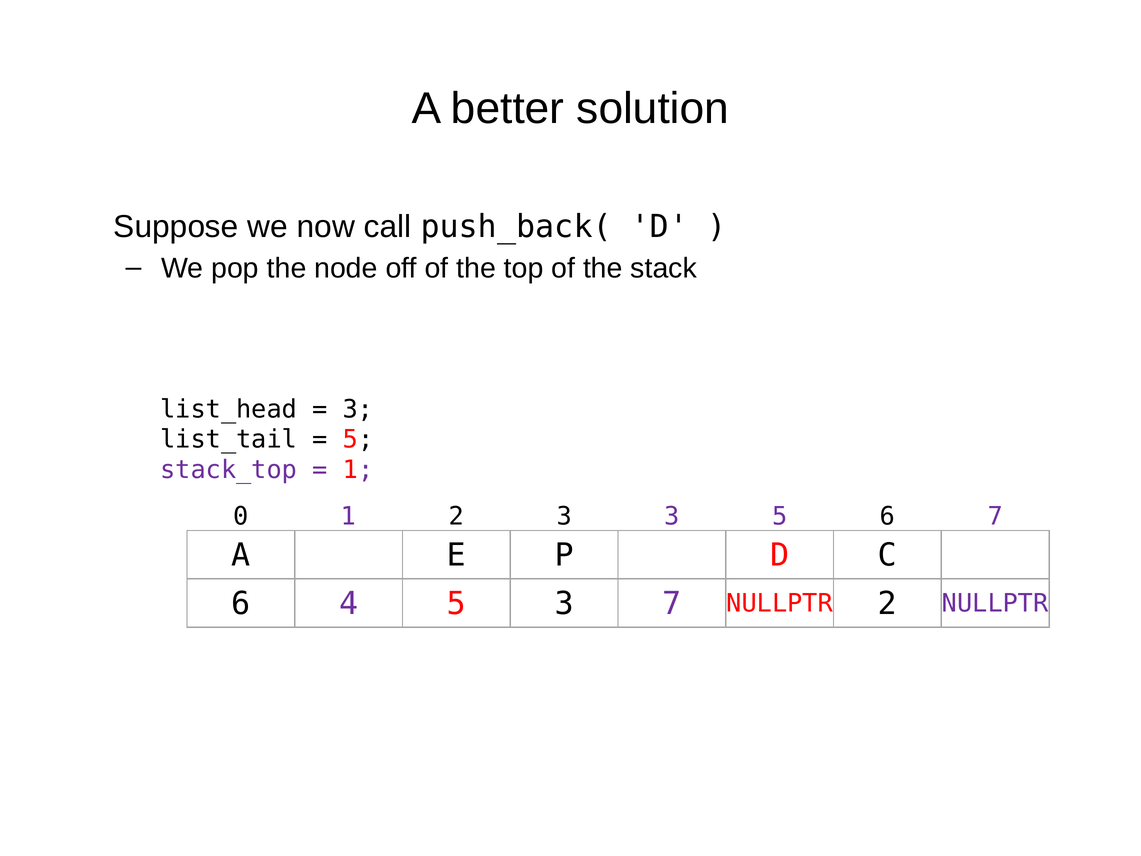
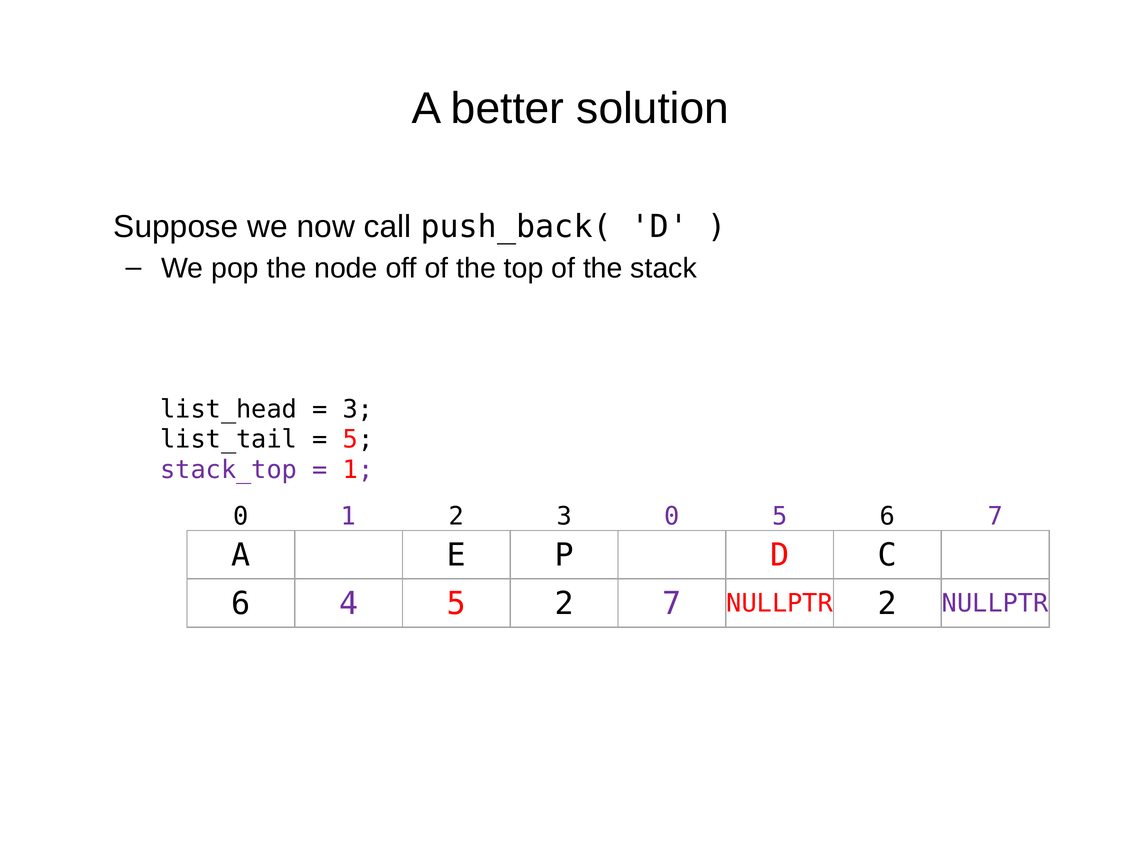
3 3: 3 -> 0
5 3: 3 -> 2
